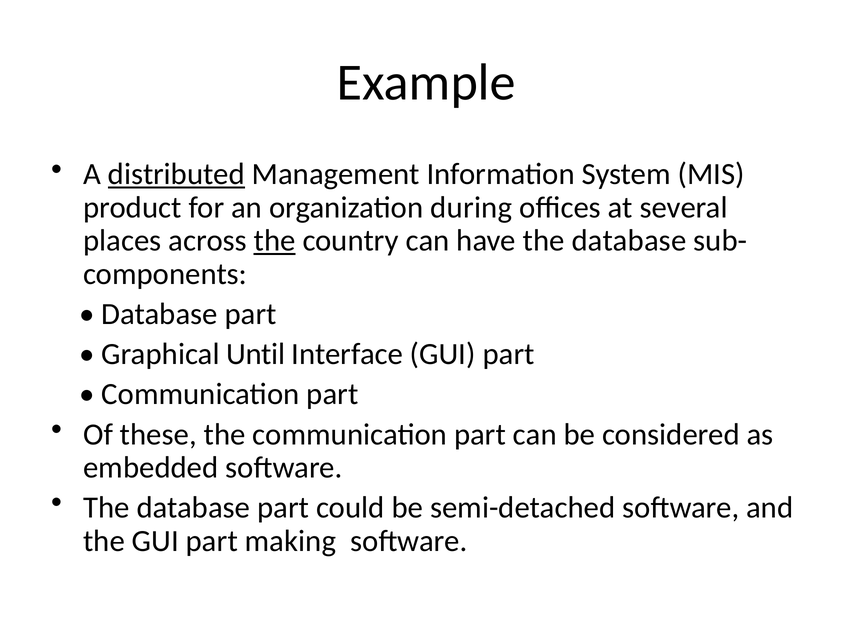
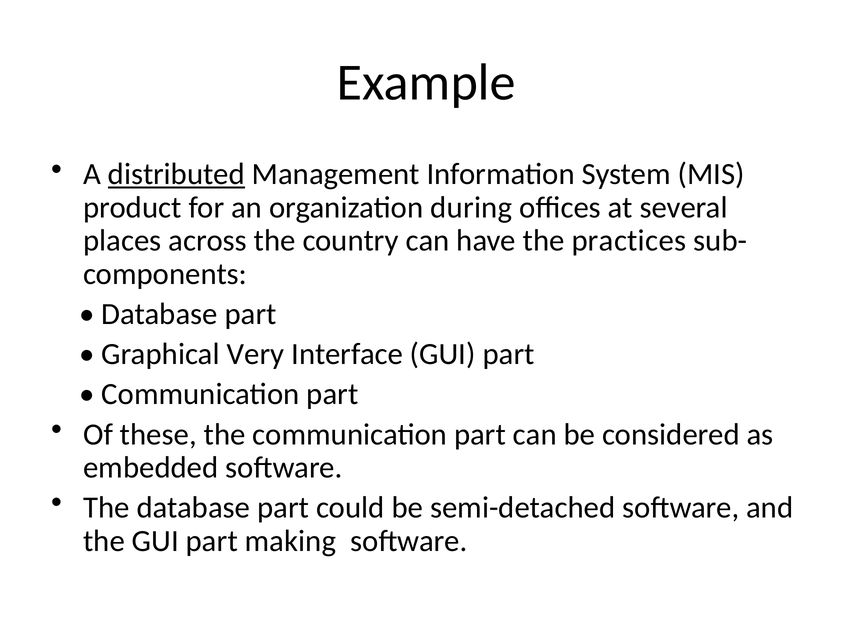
the at (275, 241) underline: present -> none
have the database: database -> practices
Until: Until -> Very
